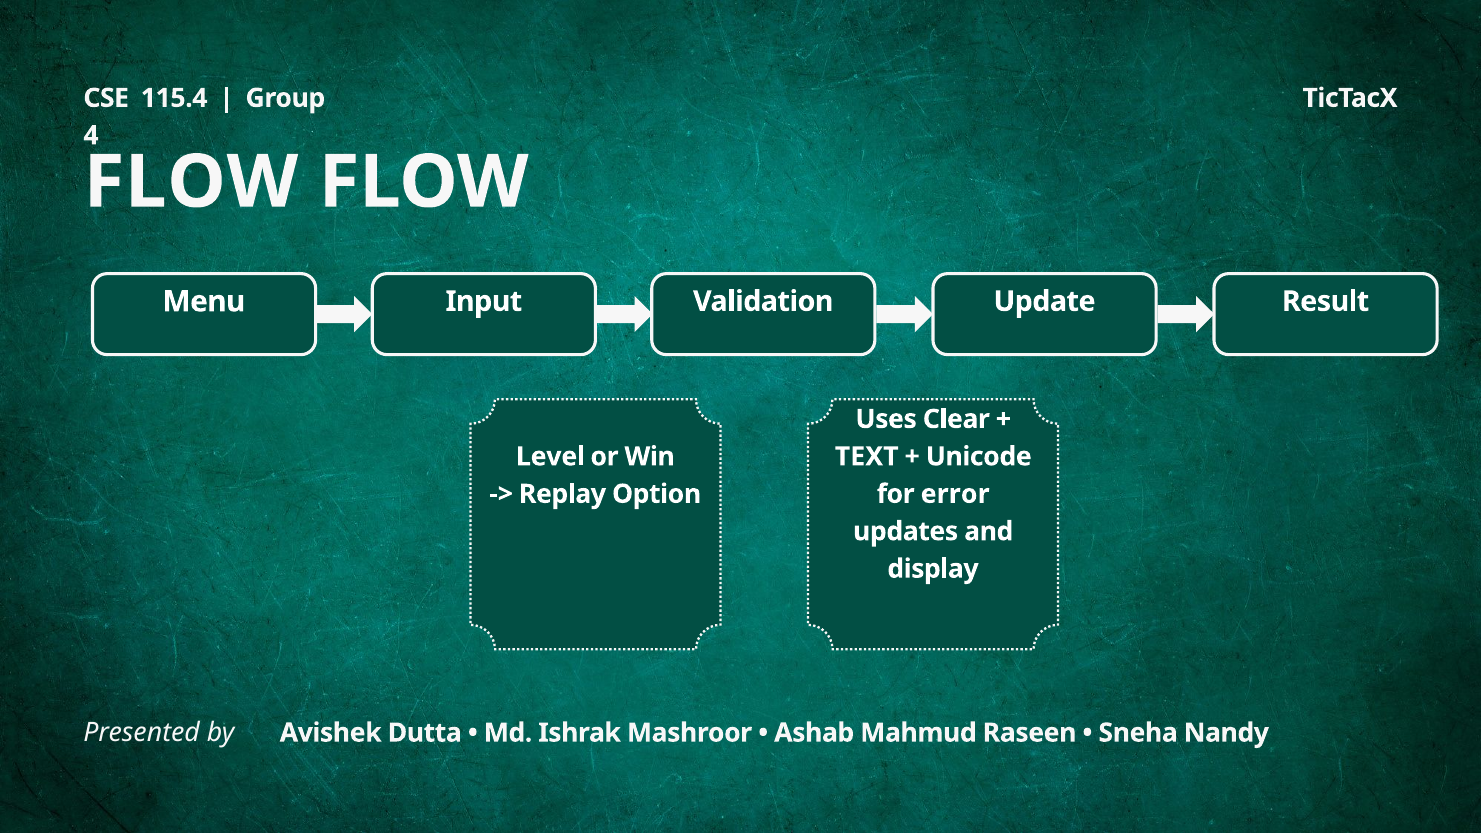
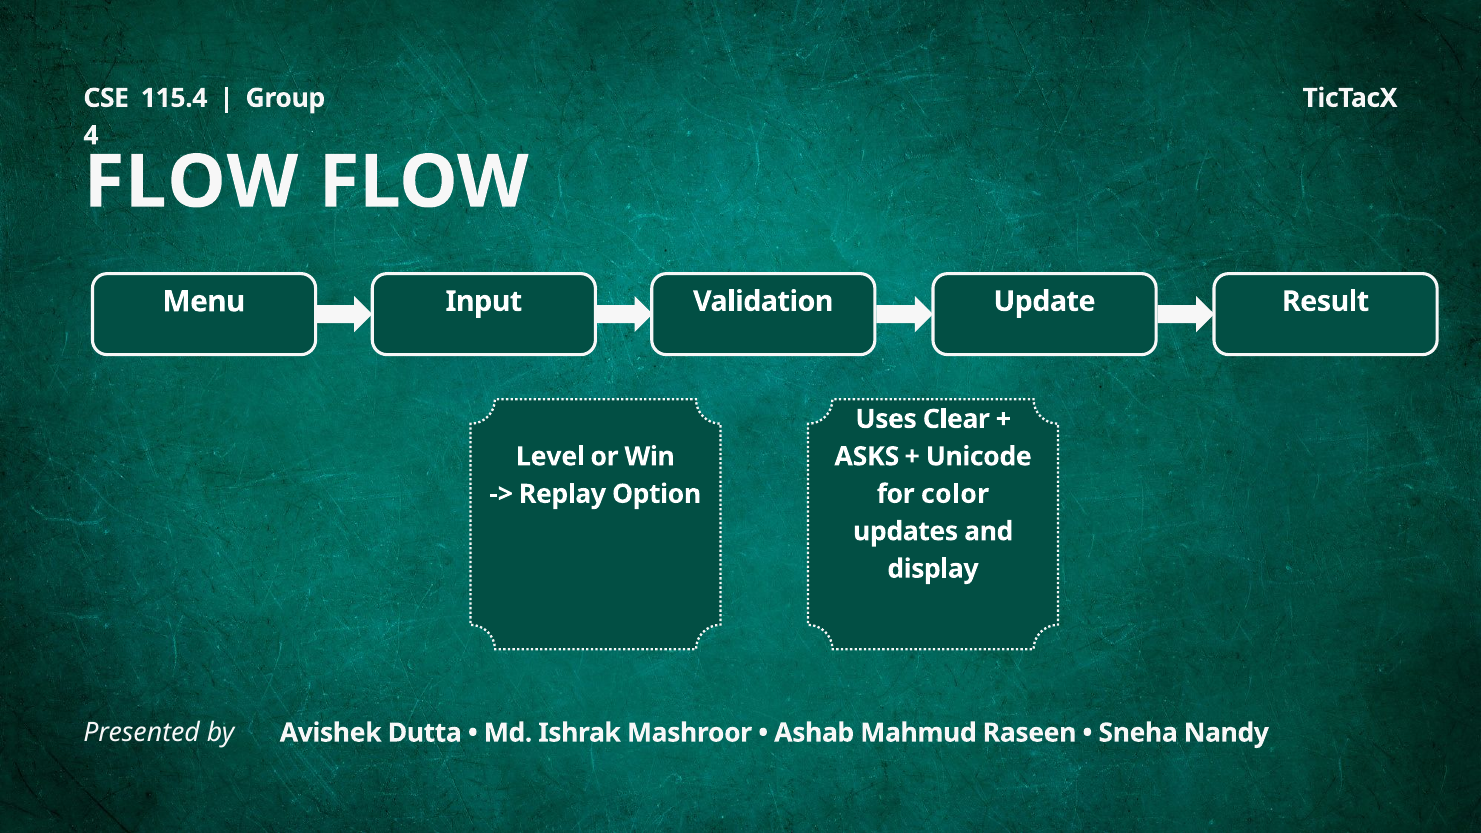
TEXT: TEXT -> ASKS
error: error -> color
